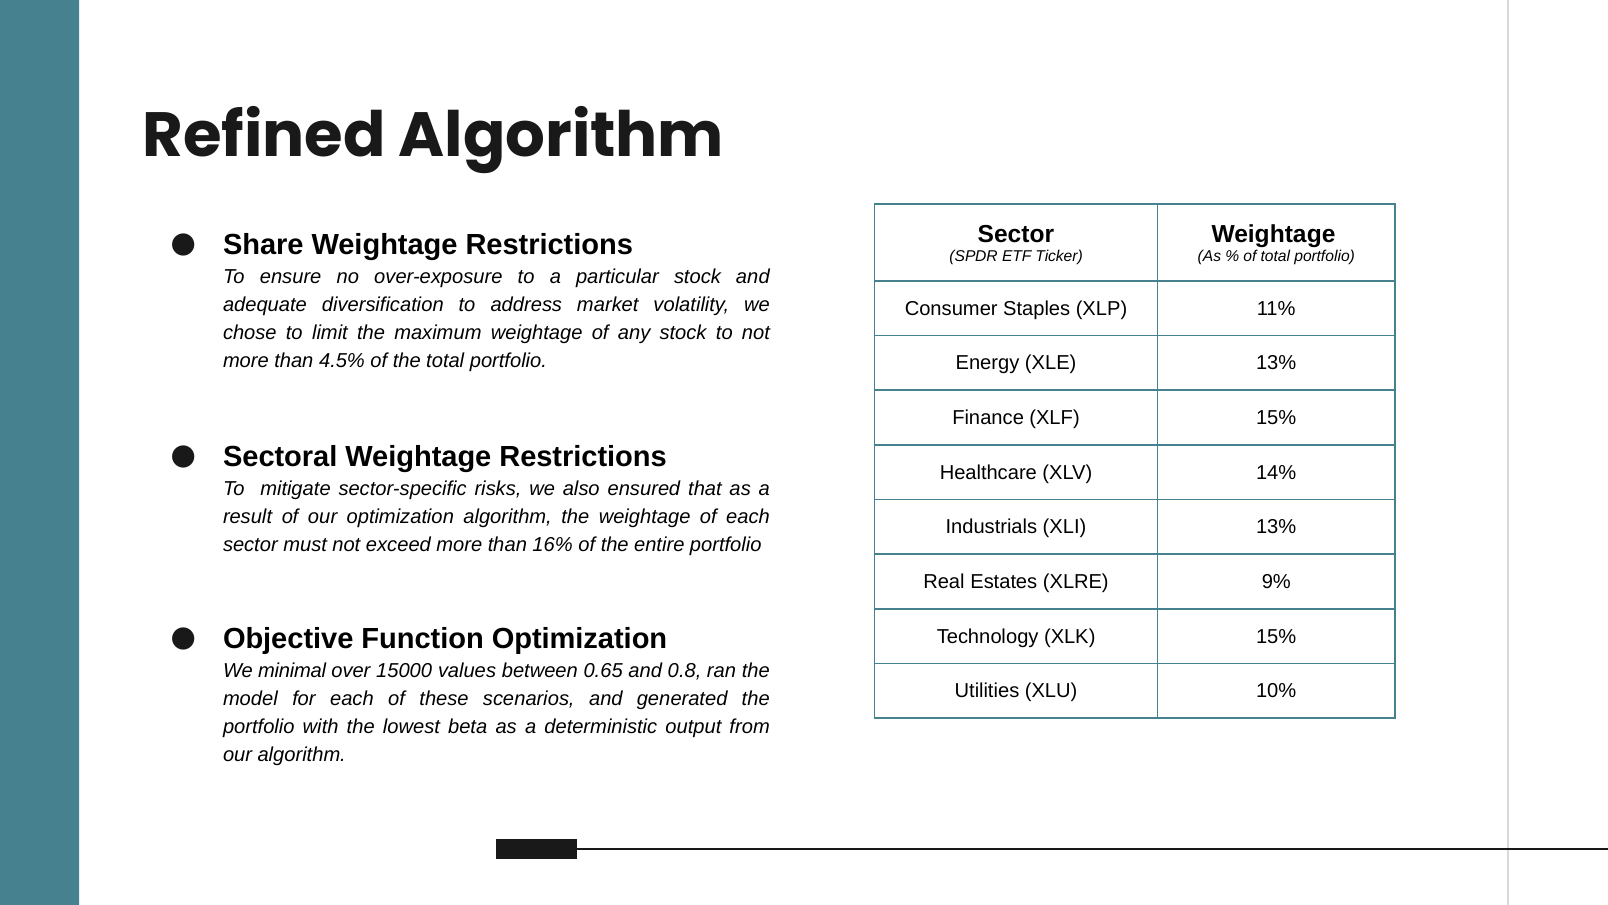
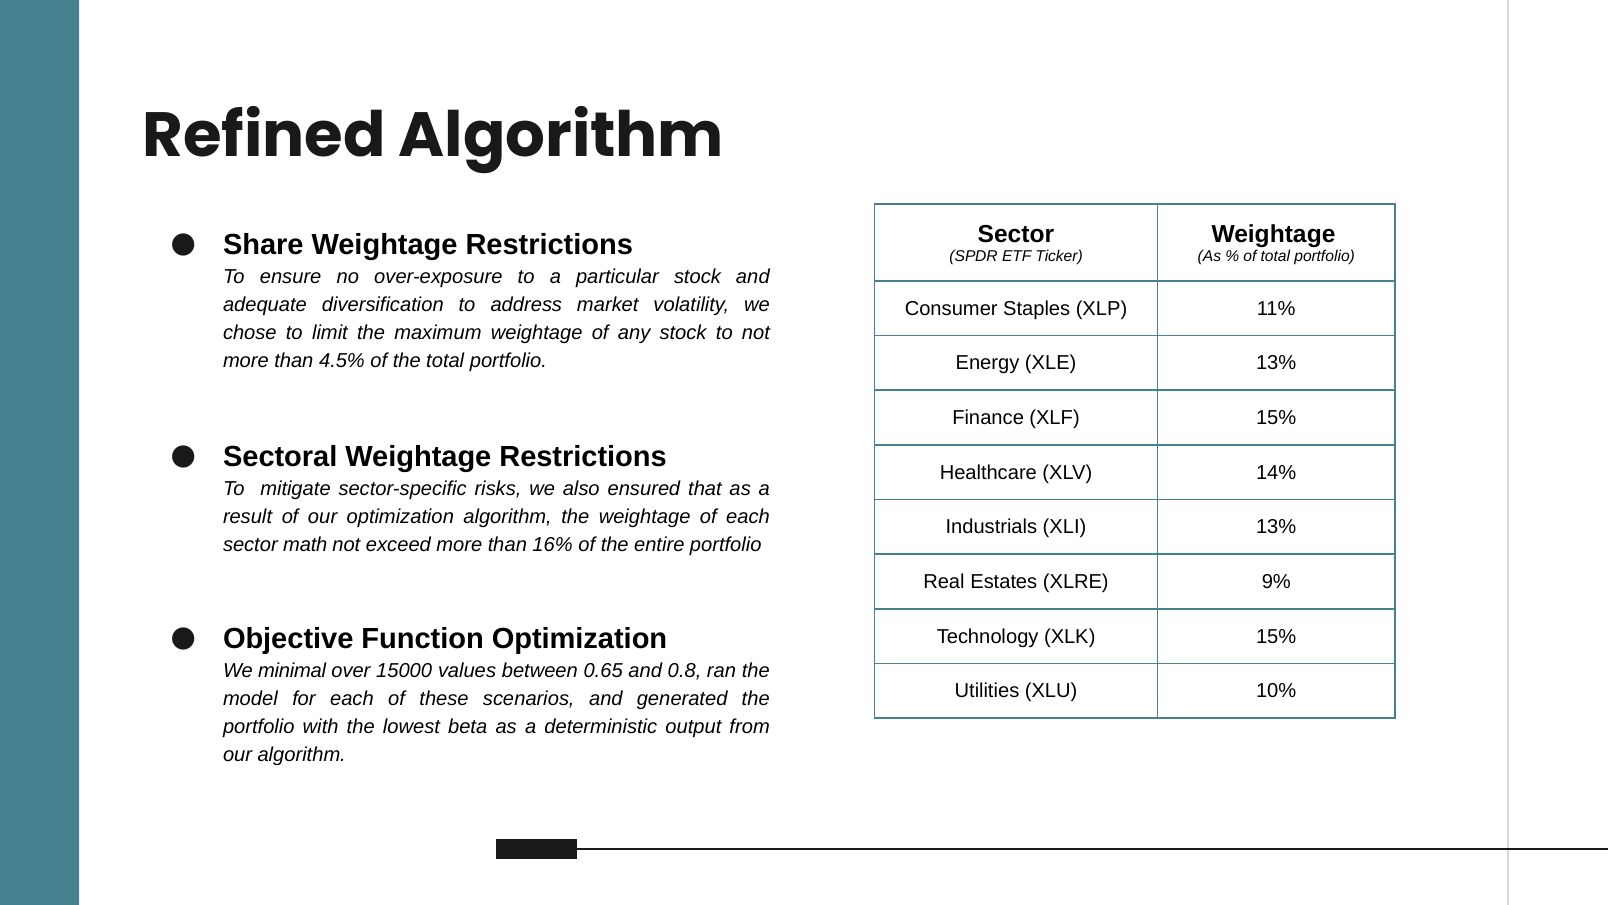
must: must -> math
